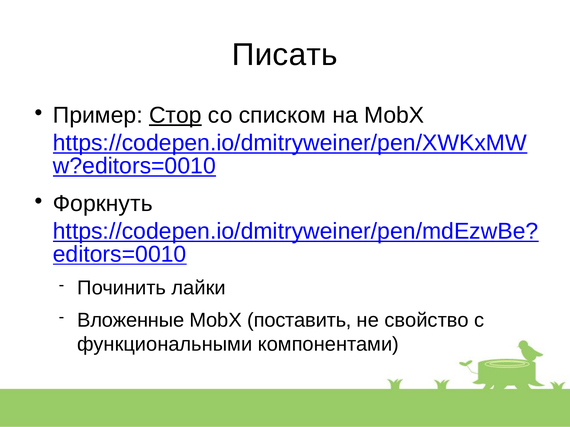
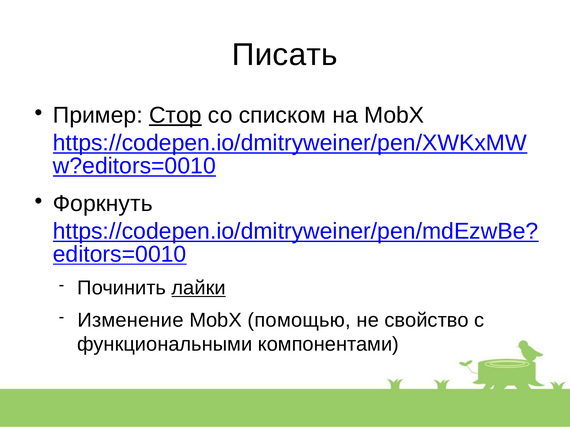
лайки underline: none -> present
Вложенные: Вложенные -> Изменение
поставить: поставить -> помощью
